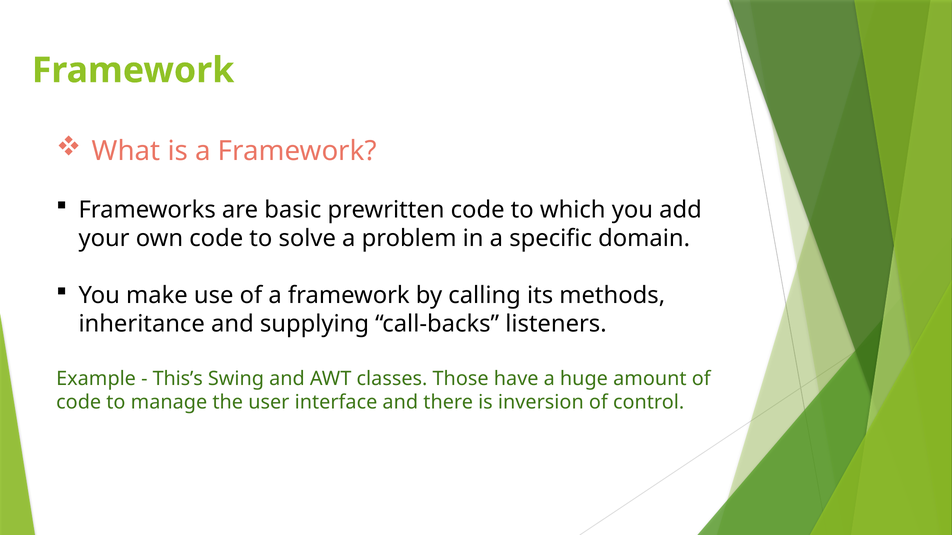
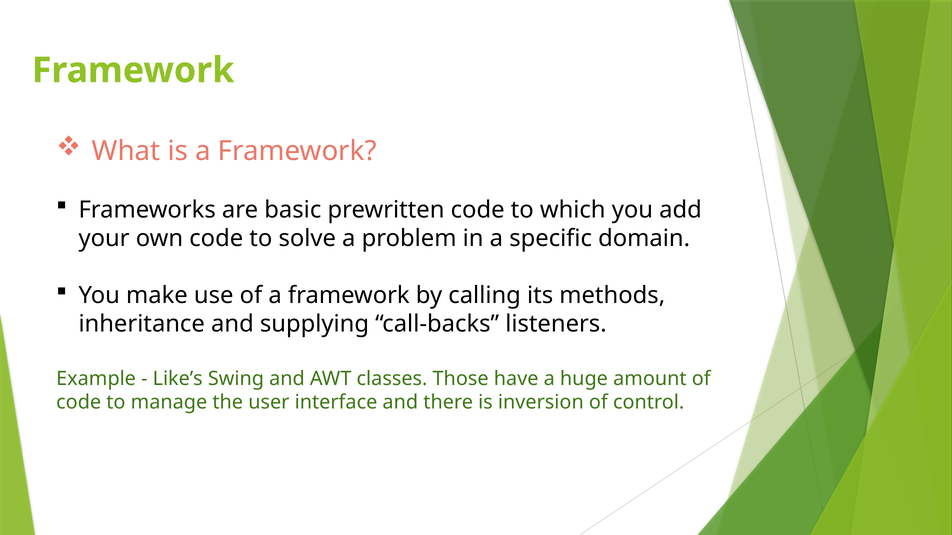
This’s: This’s -> Like’s
